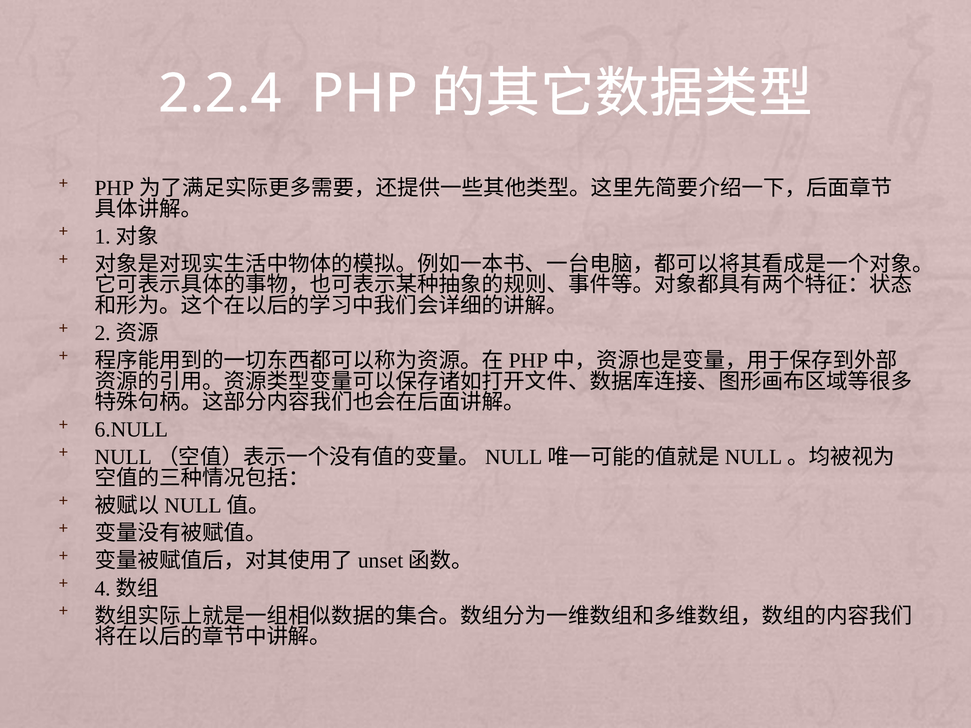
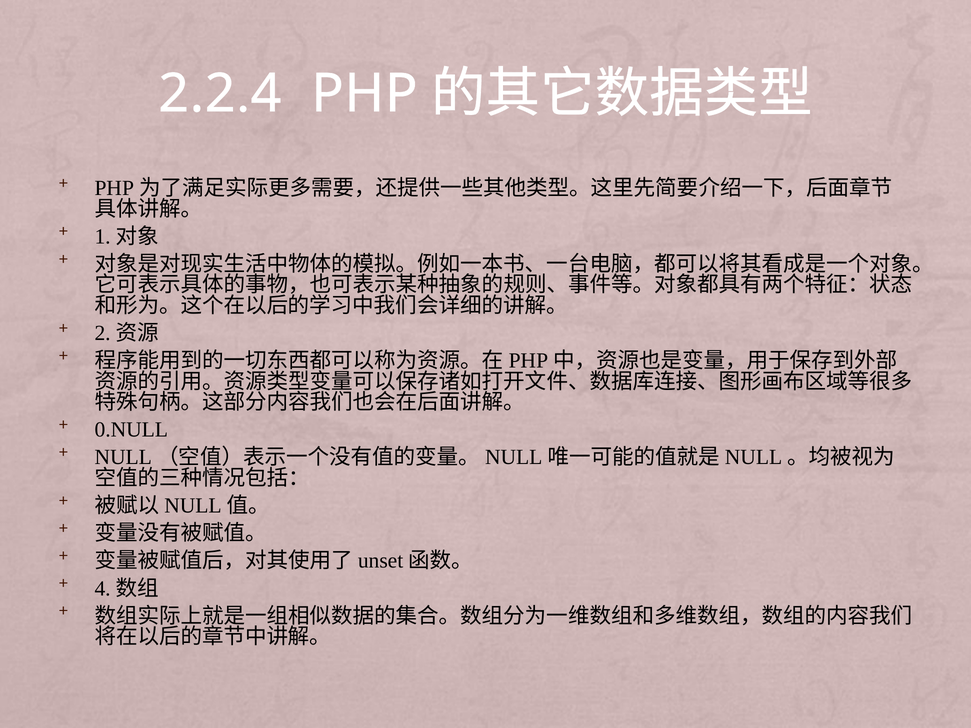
6.NULL: 6.NULL -> 0.NULL
